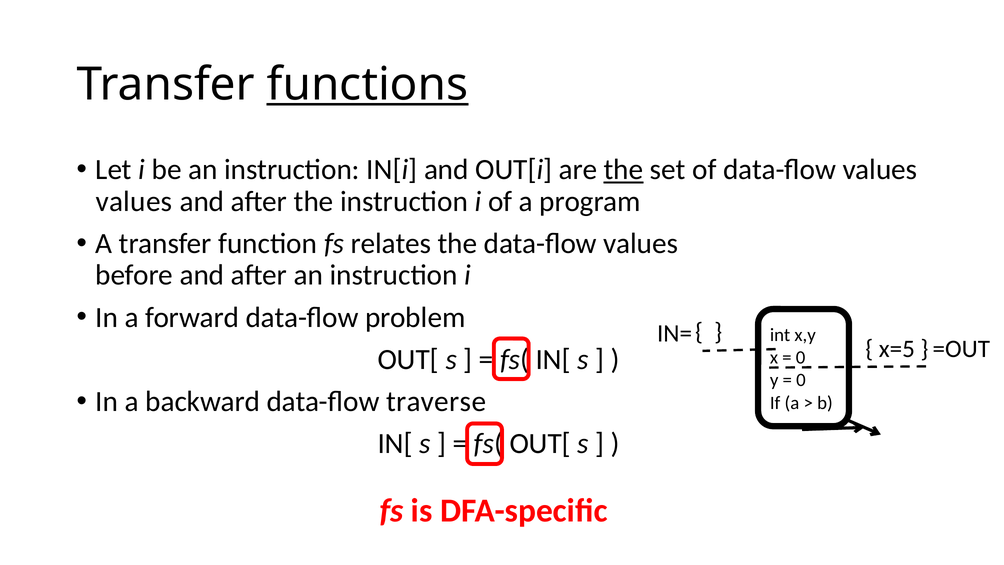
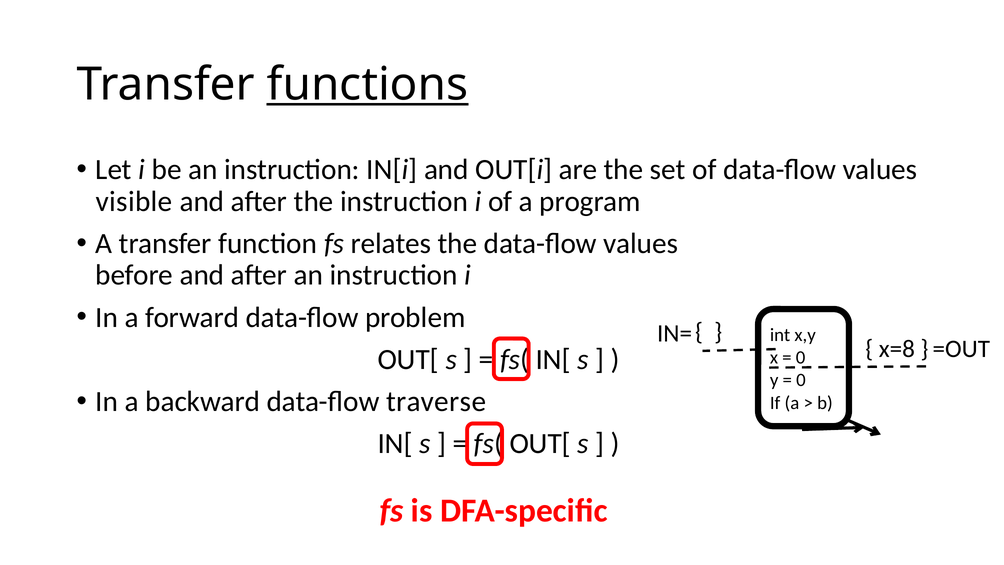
the at (624, 170) underline: present -> none
values at (134, 201): values -> visible
x=5: x=5 -> x=8
